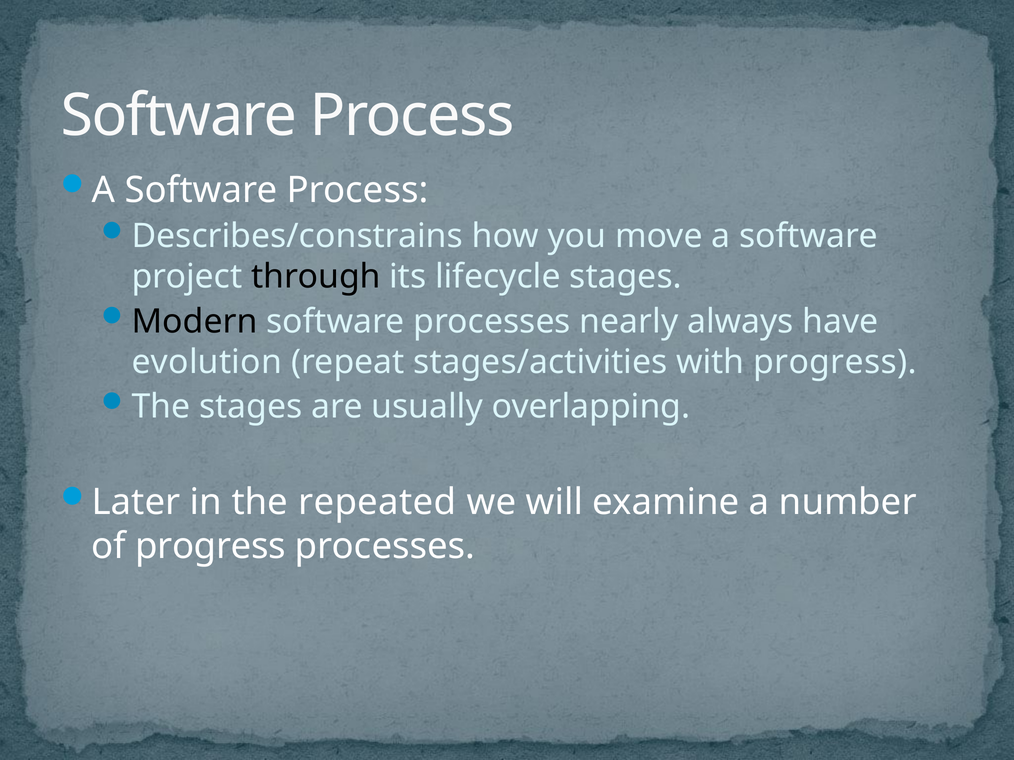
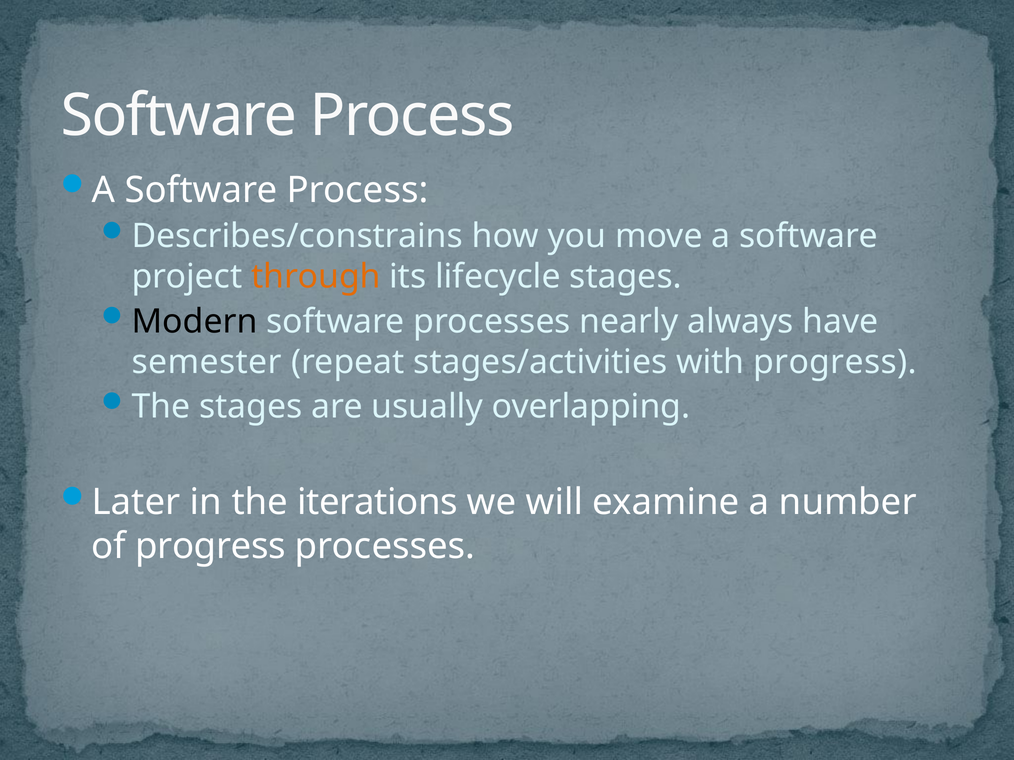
through colour: black -> orange
evolution: evolution -> semester
repeated: repeated -> iterations
